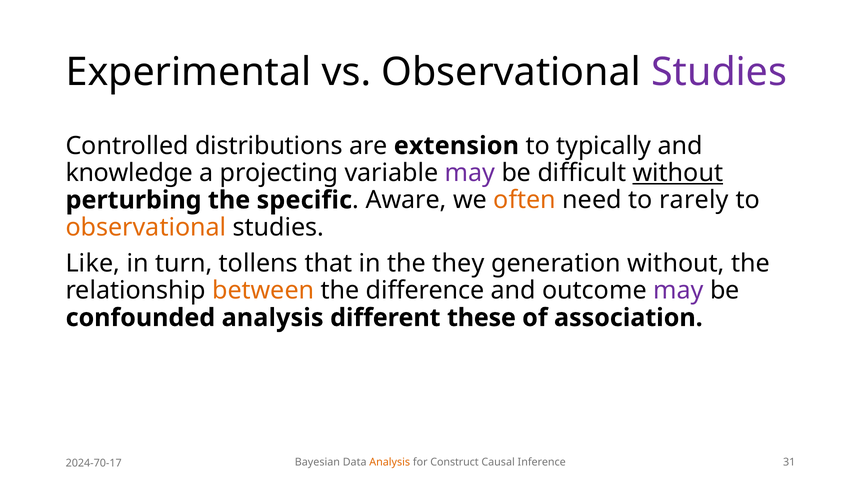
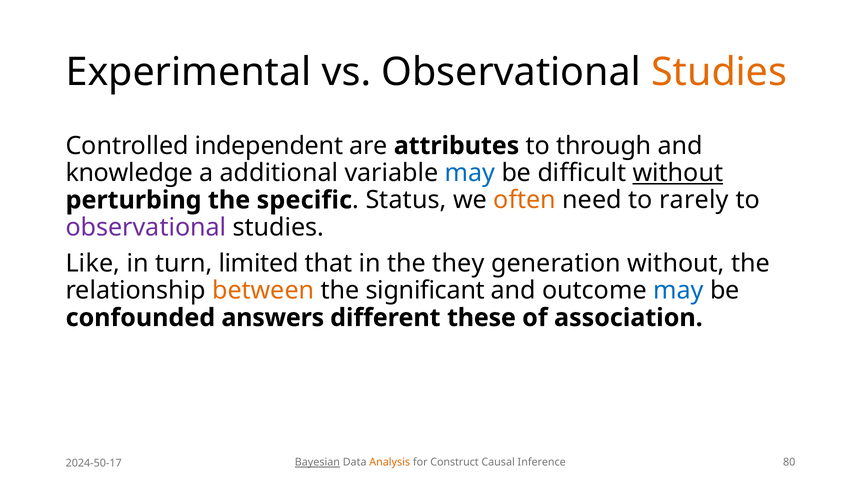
Studies at (719, 72) colour: purple -> orange
distributions: distributions -> independent
extension: extension -> attributes
typically: typically -> through
projecting: projecting -> additional
may at (470, 173) colour: purple -> blue
Aware: Aware -> Status
observational at (146, 227) colour: orange -> purple
tollens: tollens -> limited
difference: difference -> significant
may at (678, 290) colour: purple -> blue
confounded analysis: analysis -> answers
Bayesian underline: none -> present
31: 31 -> 80
2024-70-17: 2024-70-17 -> 2024-50-17
